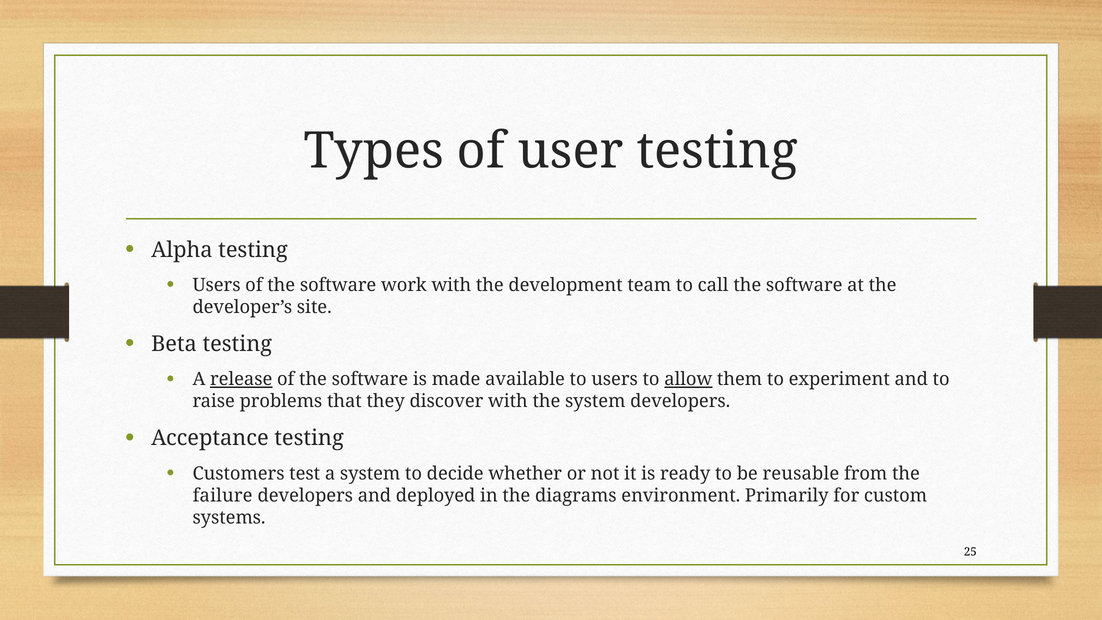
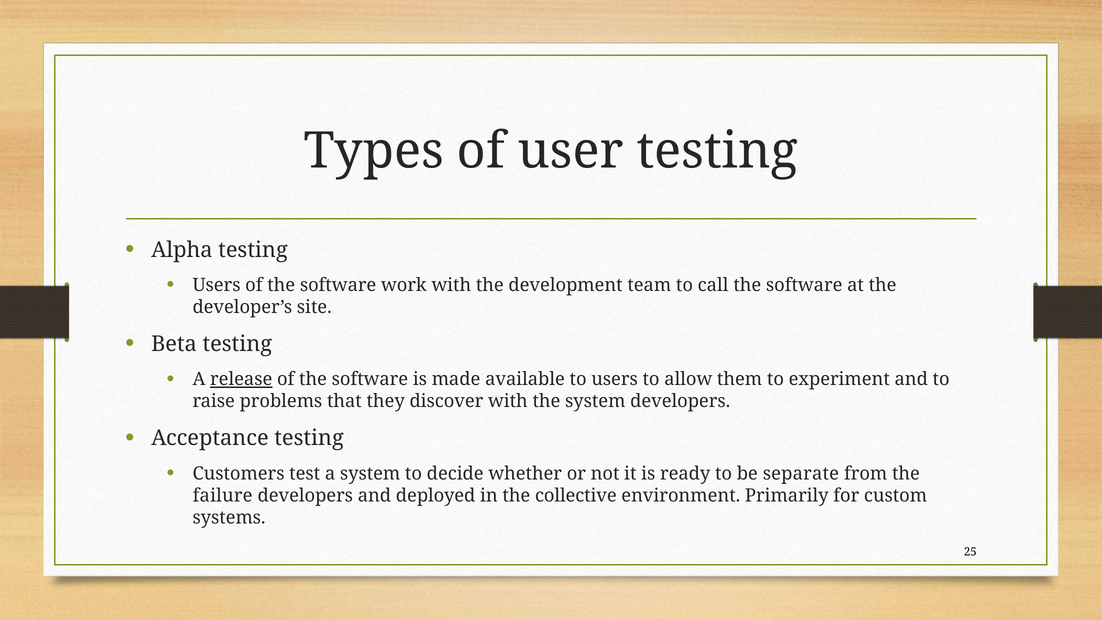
allow underline: present -> none
reusable: reusable -> separate
diagrams: diagrams -> collective
